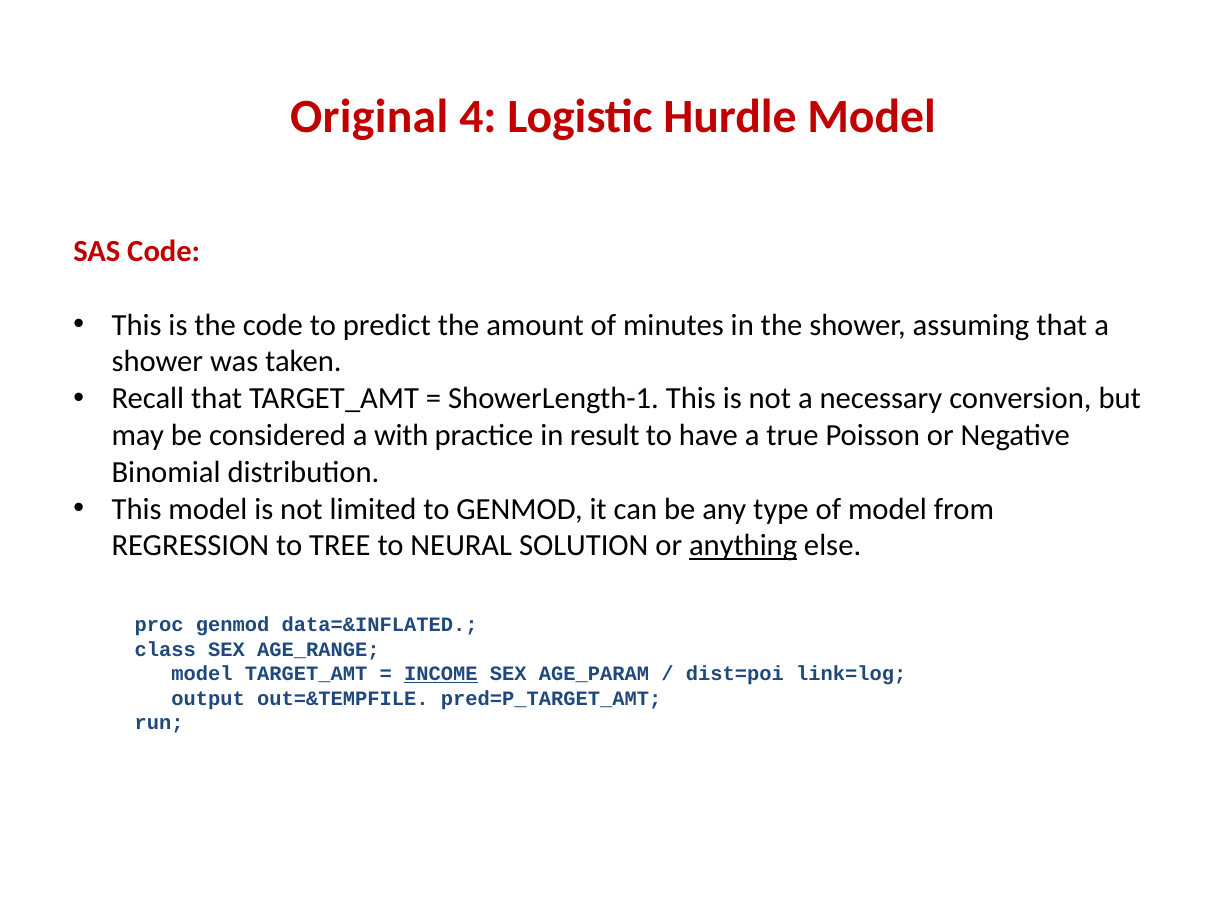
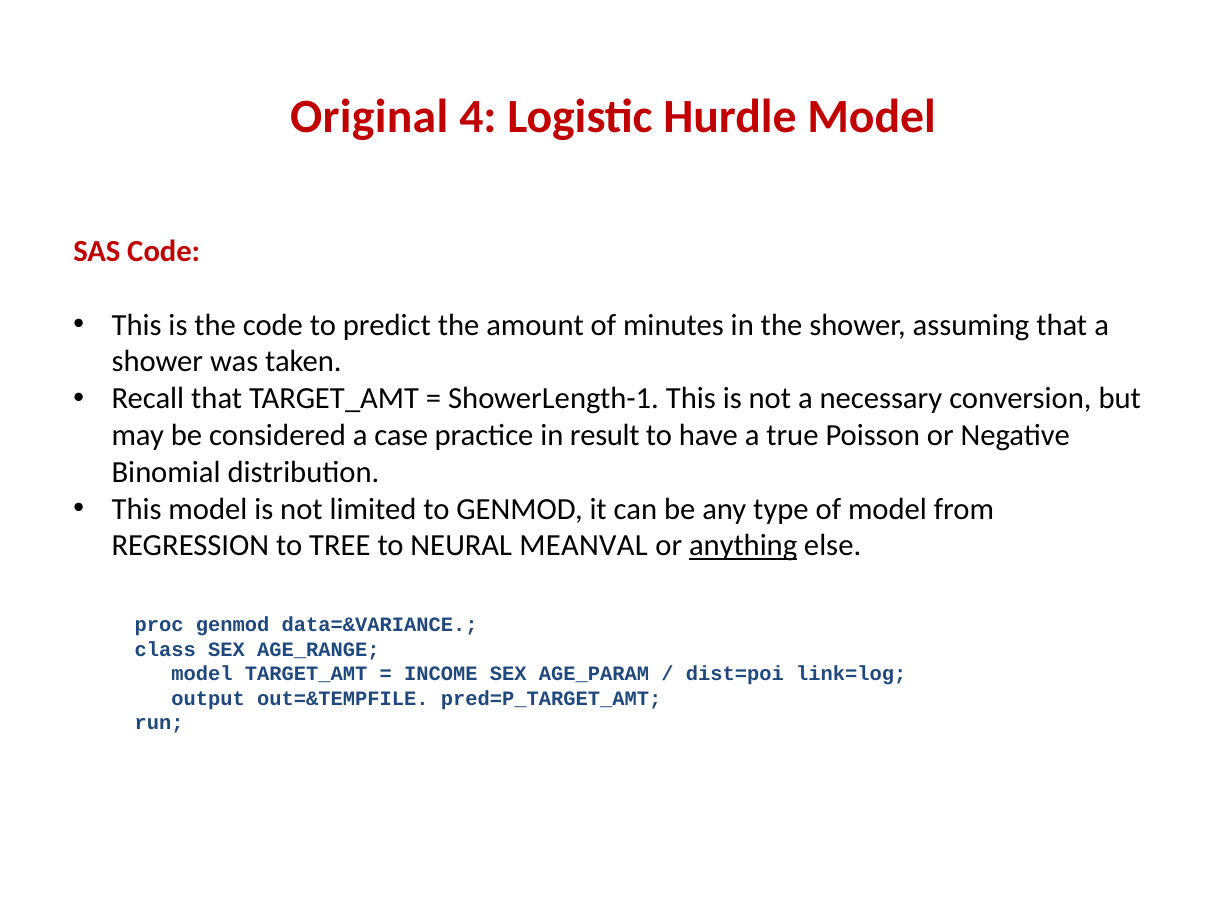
with: with -> case
SOLUTION: SOLUTION -> MEANVAL
data=&INFLATED: data=&INFLATED -> data=&VARIANCE
INCOME underline: present -> none
